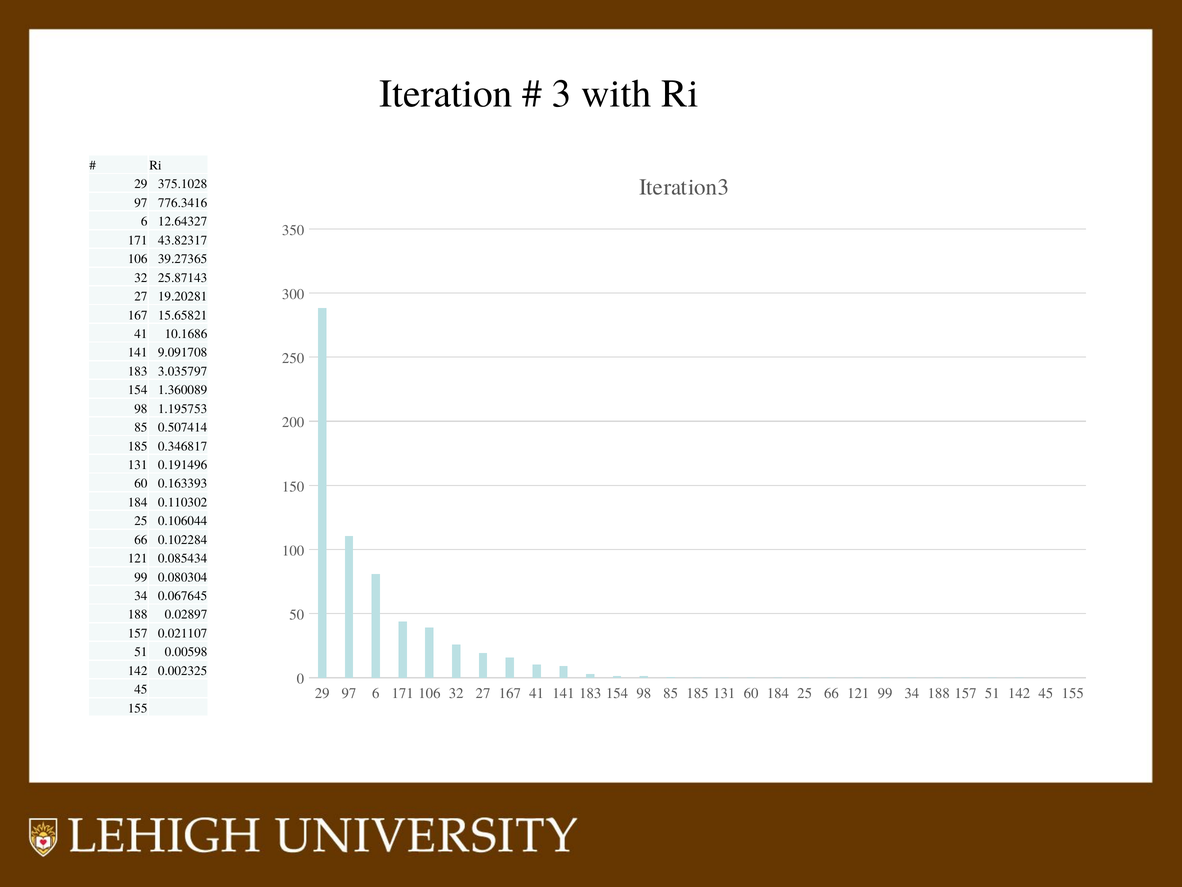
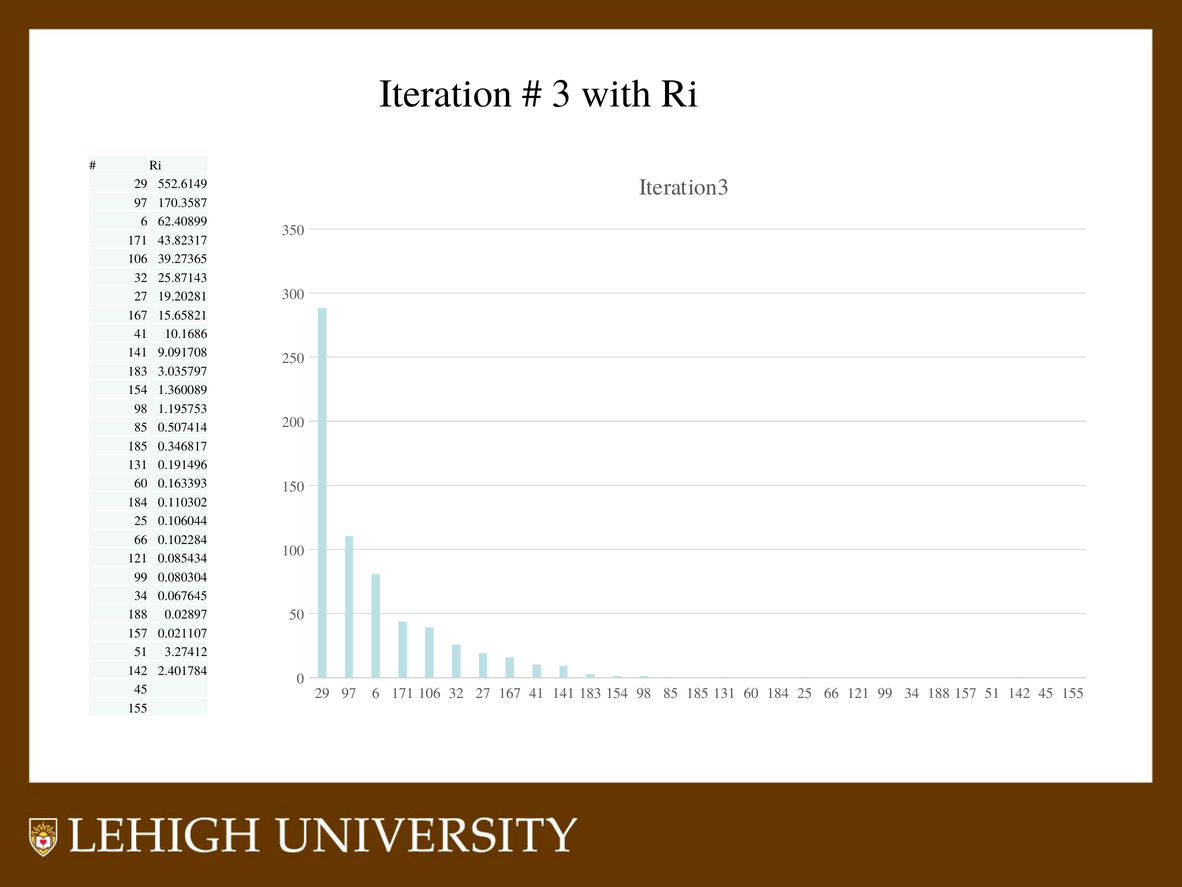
375.1028: 375.1028 -> 552.6149
776.3416: 776.3416 -> 170.3587
12.64327: 12.64327 -> 62.40899
0.00598: 0.00598 -> 3.27412
0.002325: 0.002325 -> 2.401784
